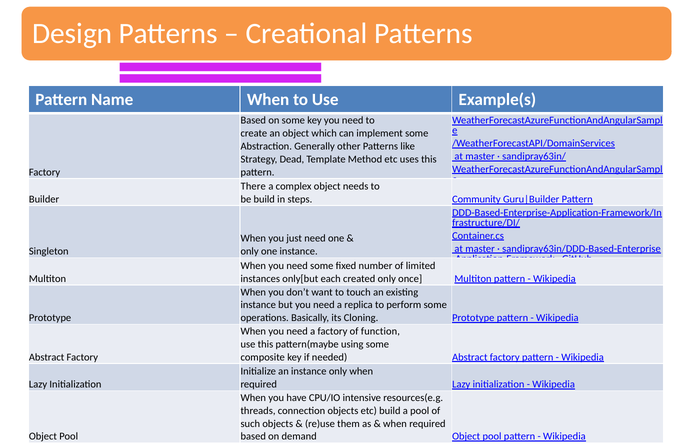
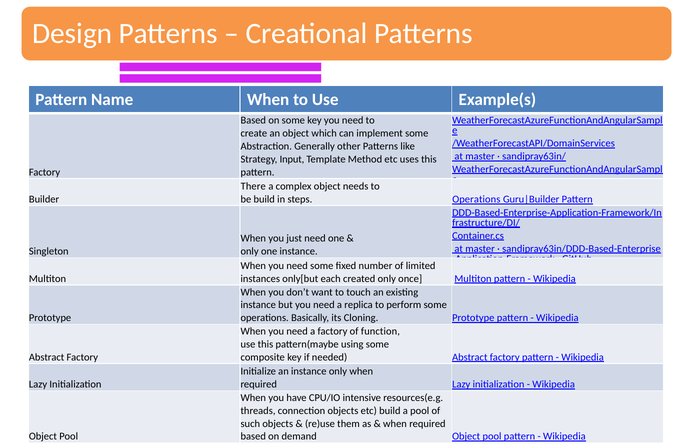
Dead: Dead -> Input
steps Community: Community -> Operations
